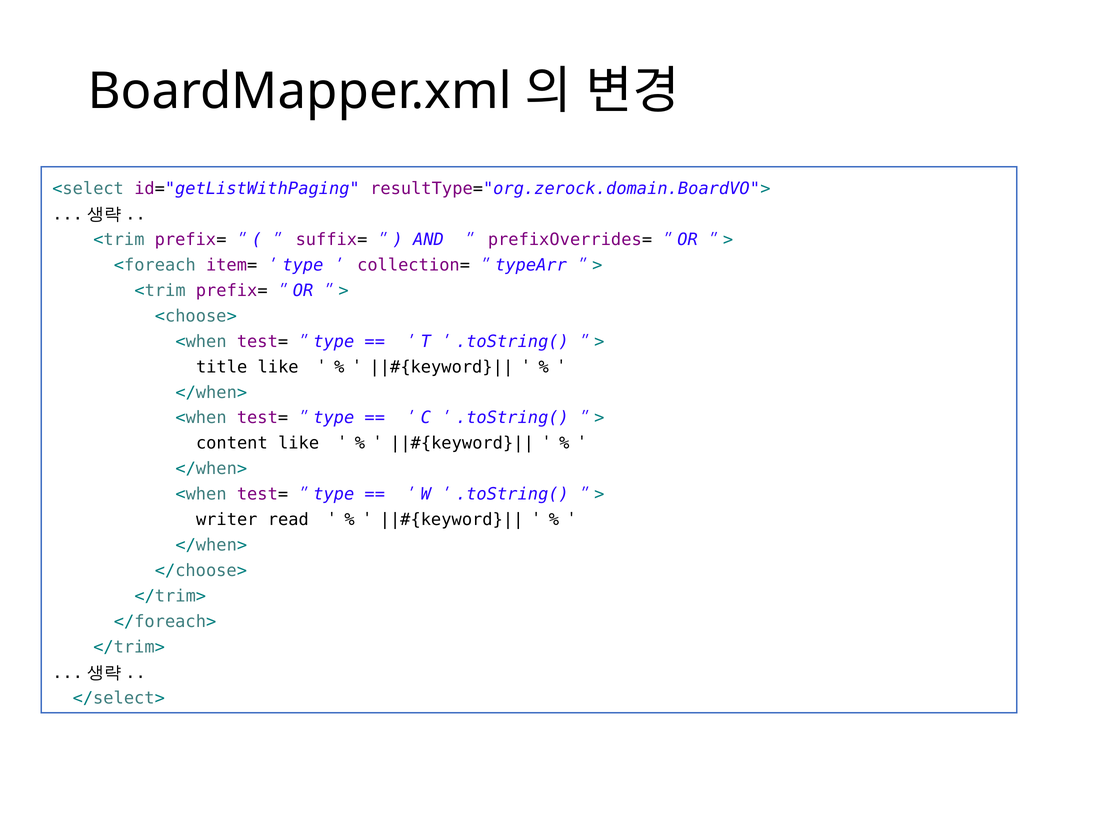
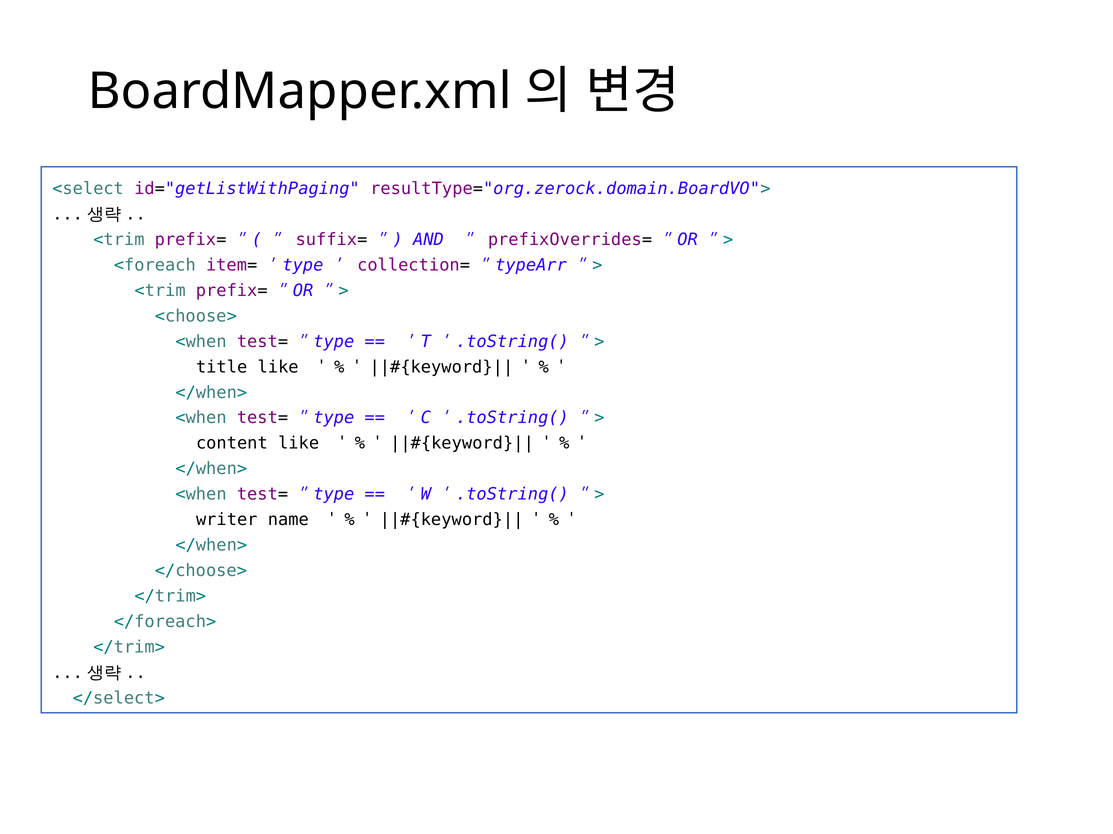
read: read -> name
